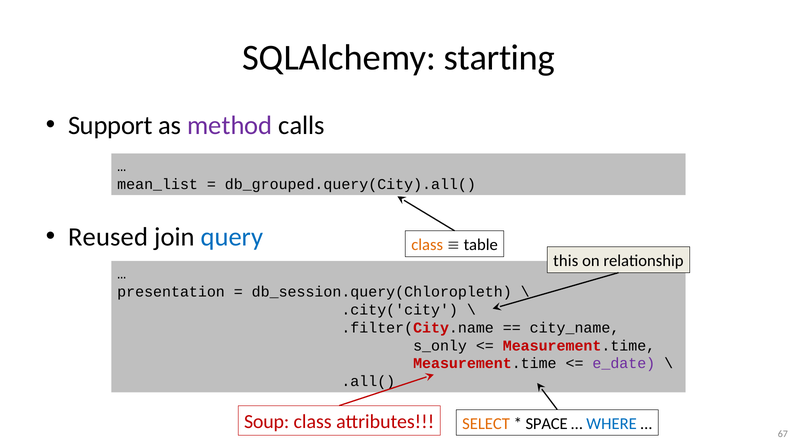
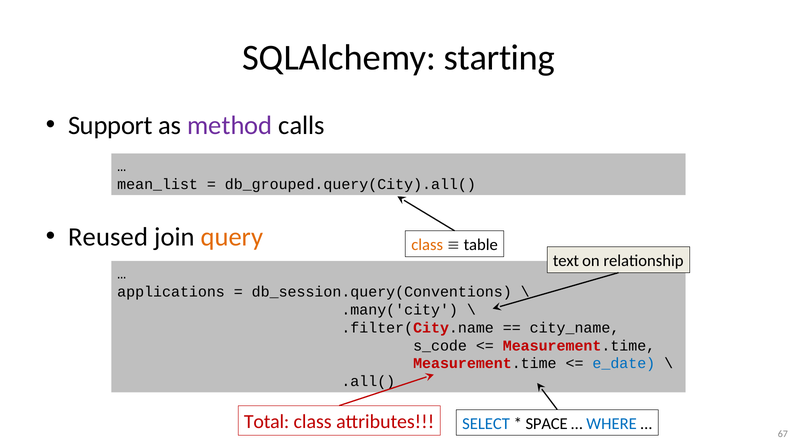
query colour: blue -> orange
this: this -> text
presentation: presentation -> applications
db_session.query(Chloropleth: db_session.query(Chloropleth -> db_session.query(Conventions
.city('city: .city('city -> .many('city
s_only: s_only -> s_code
e_date colour: purple -> blue
Soup: Soup -> Total
SELECT colour: orange -> blue
